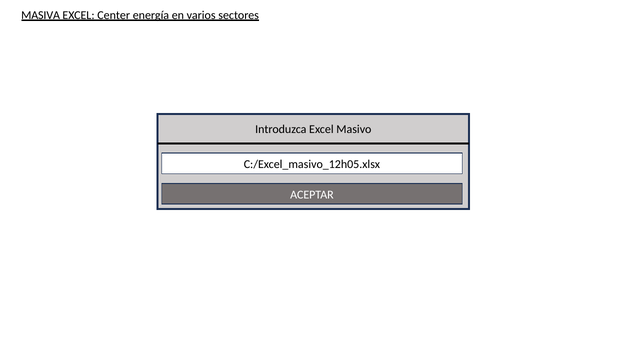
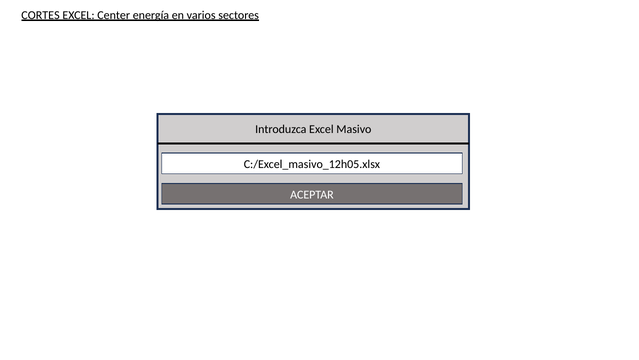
MASIVA: MASIVA -> CORTES
